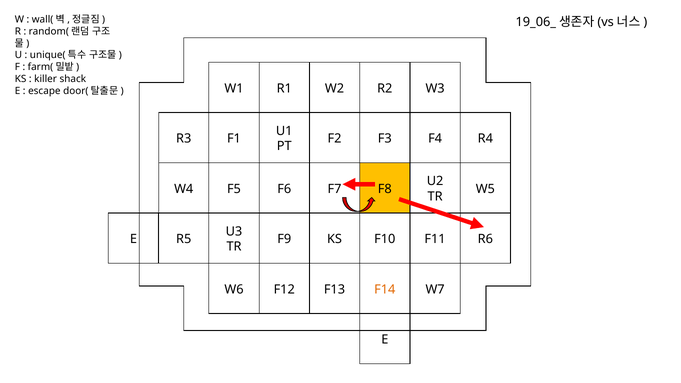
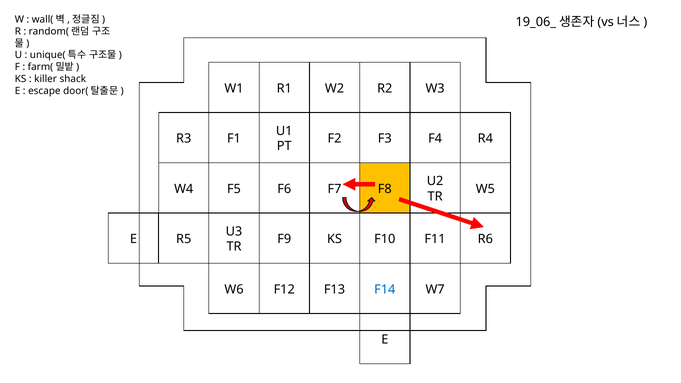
F14 colour: orange -> blue
